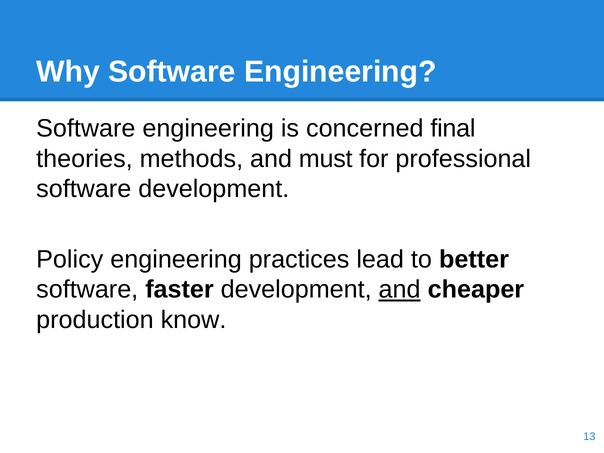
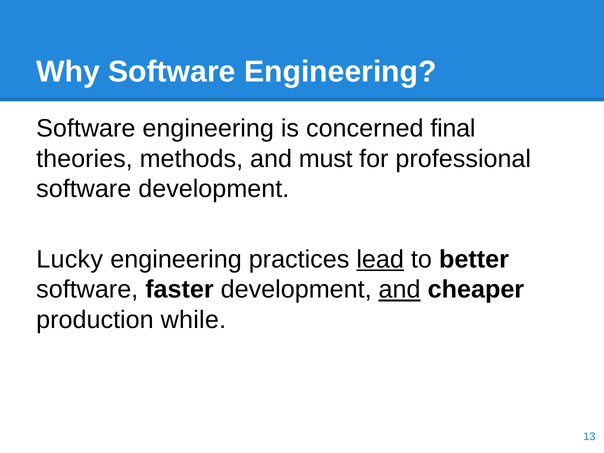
Policy: Policy -> Lucky
lead underline: none -> present
know: know -> while
